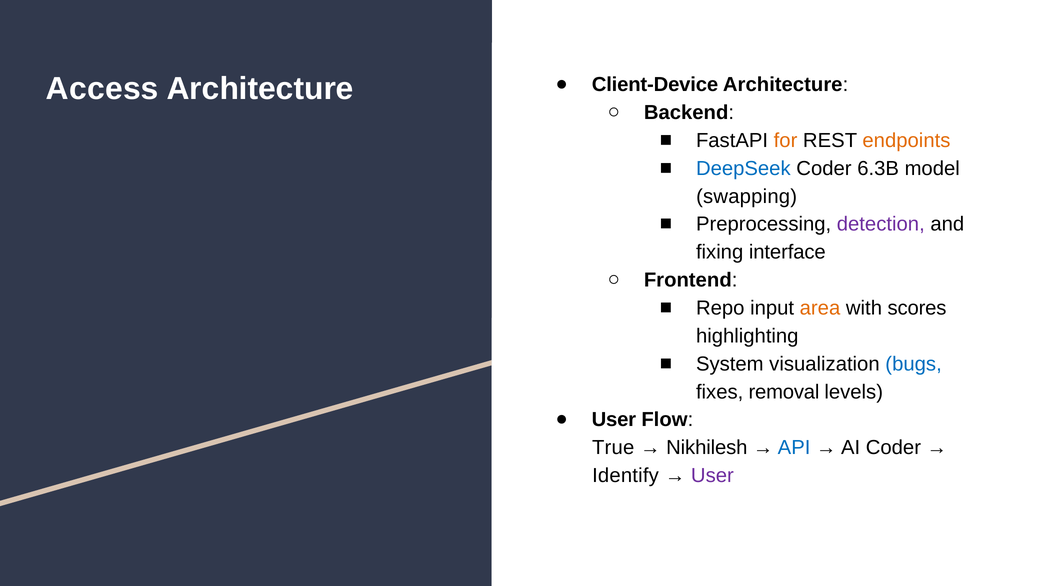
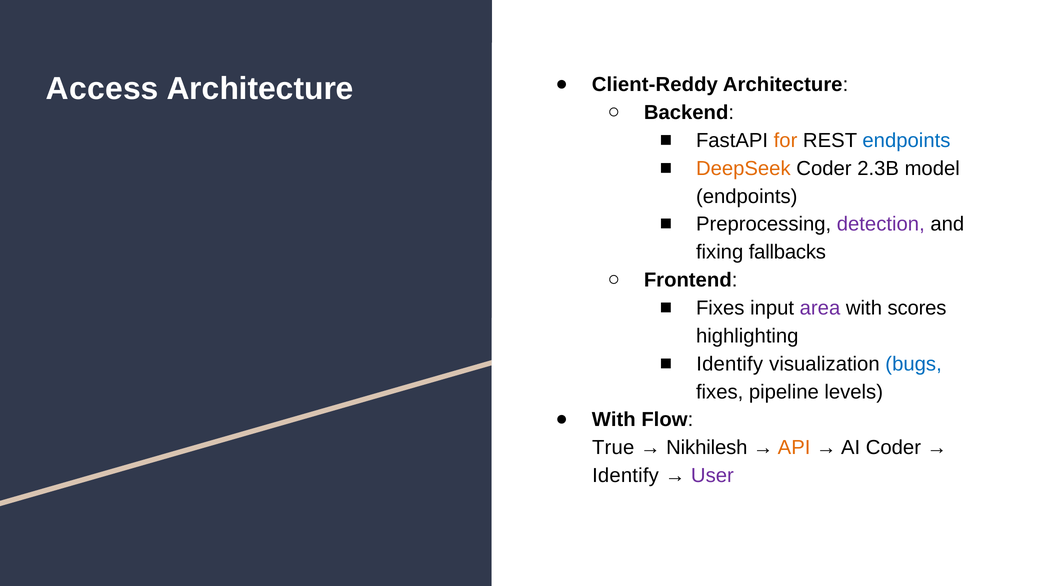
Client-Device: Client-Device -> Client-Reddy
endpoints at (906, 141) colour: orange -> blue
DeepSeek colour: blue -> orange
6.3B: 6.3B -> 2.3B
swapping at (747, 196): swapping -> endpoints
interface: interface -> fallbacks
Repo at (720, 308): Repo -> Fixes
area colour: orange -> purple
System at (730, 364): System -> Identify
removal: removal -> pipeline
User at (614, 420): User -> With
API colour: blue -> orange
